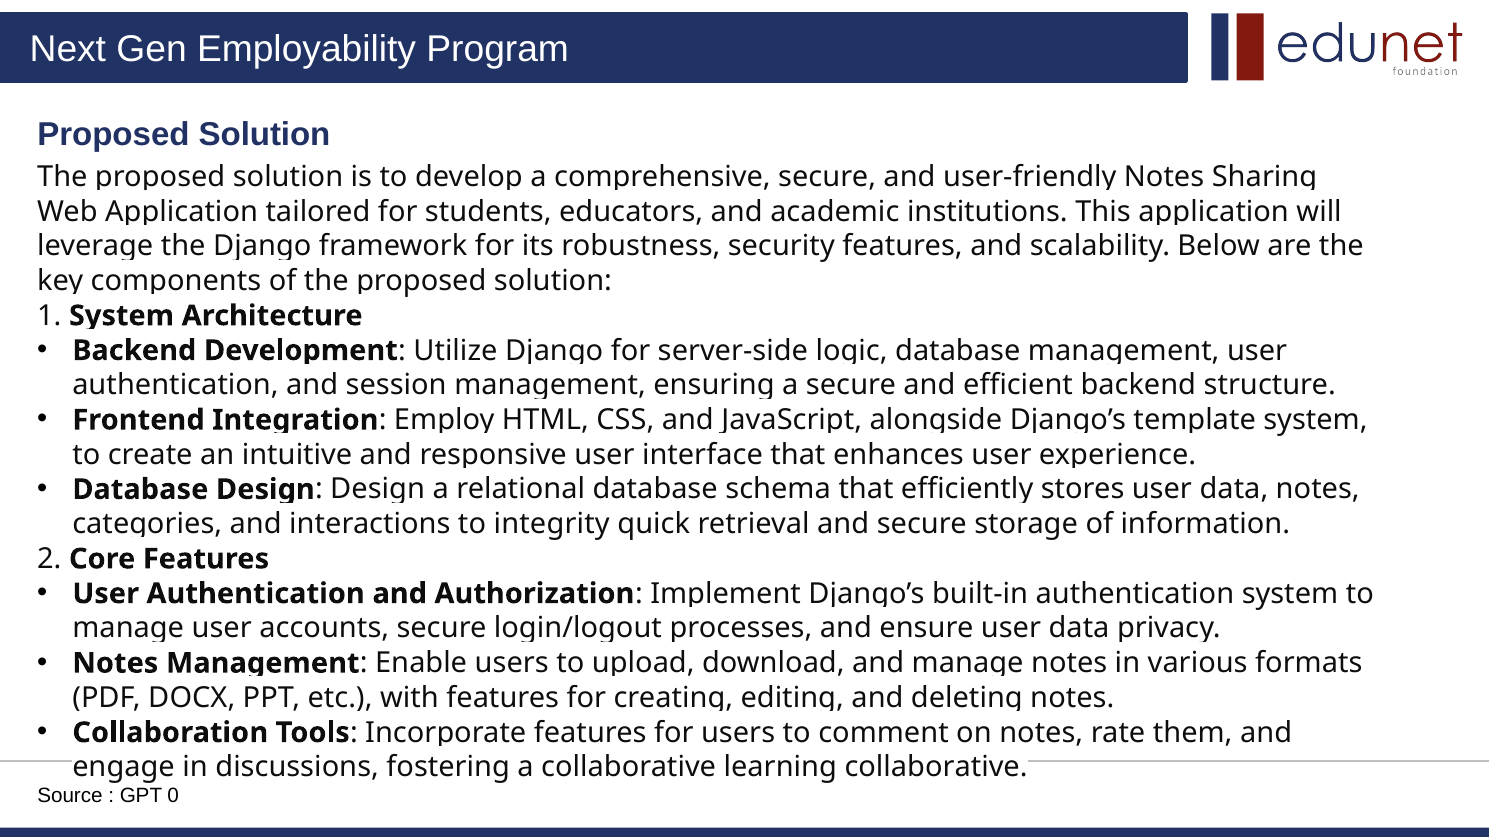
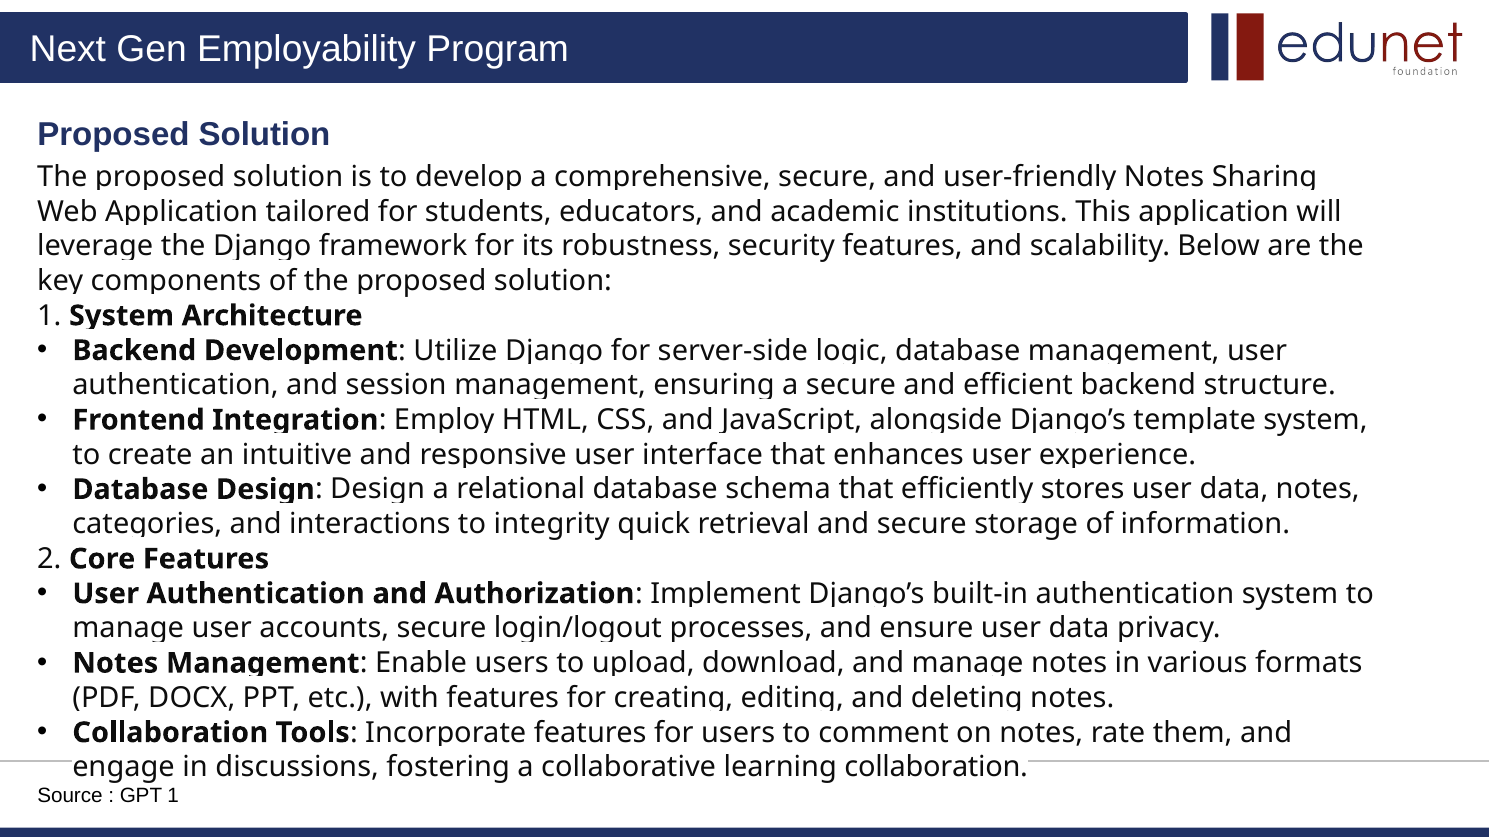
learning collaborative: collaborative -> collaboration
GPT 0: 0 -> 1
